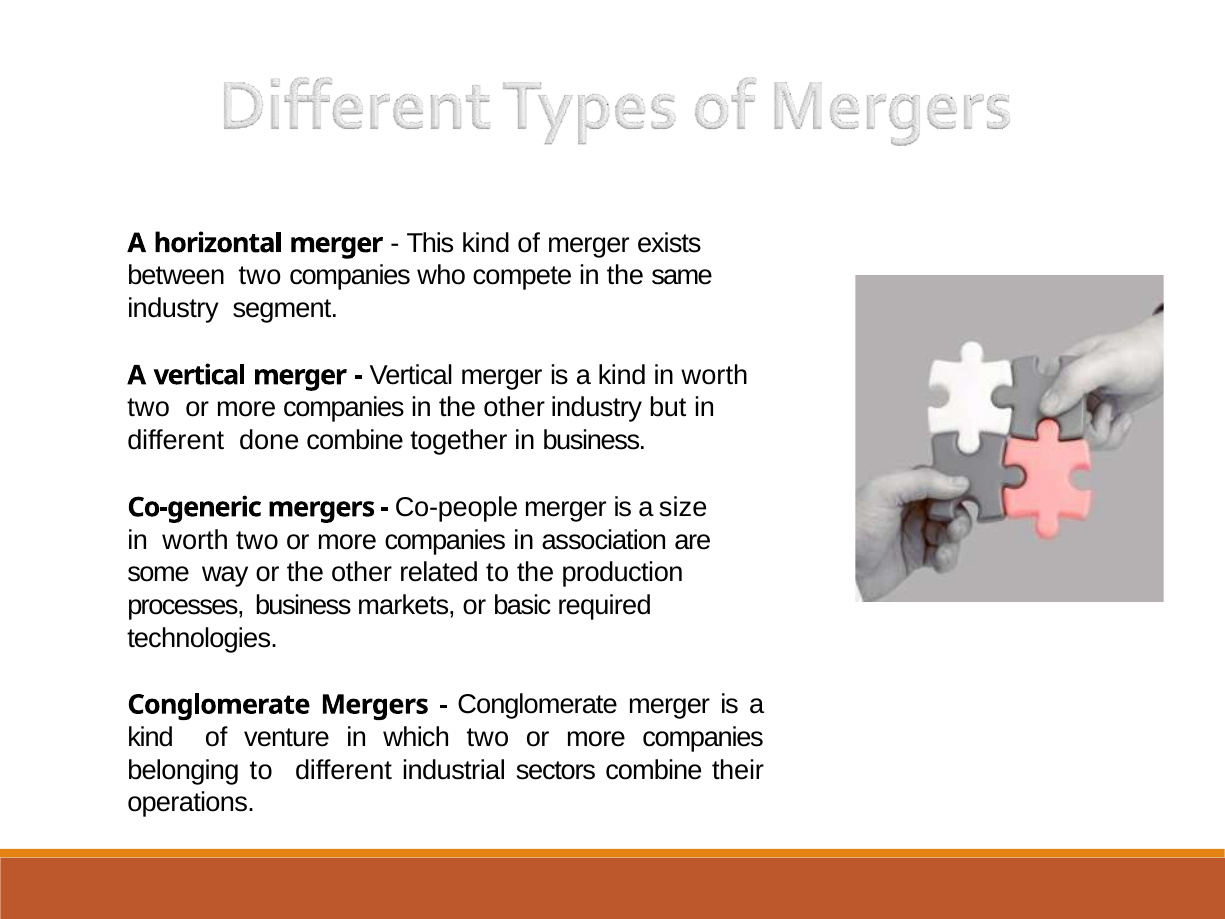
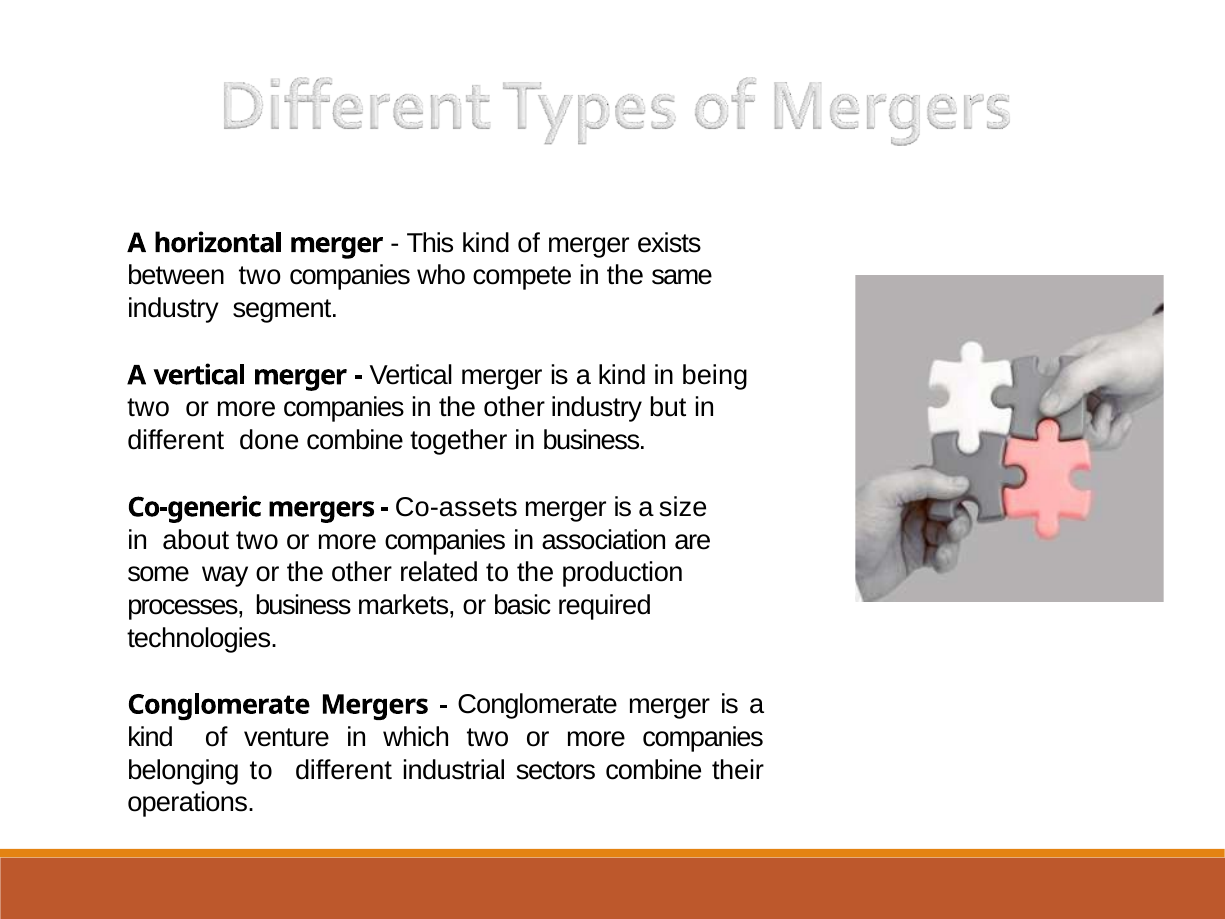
kind in worth: worth -> being
Co-people: Co-people -> Co-assets
worth at (196, 540): worth -> about
